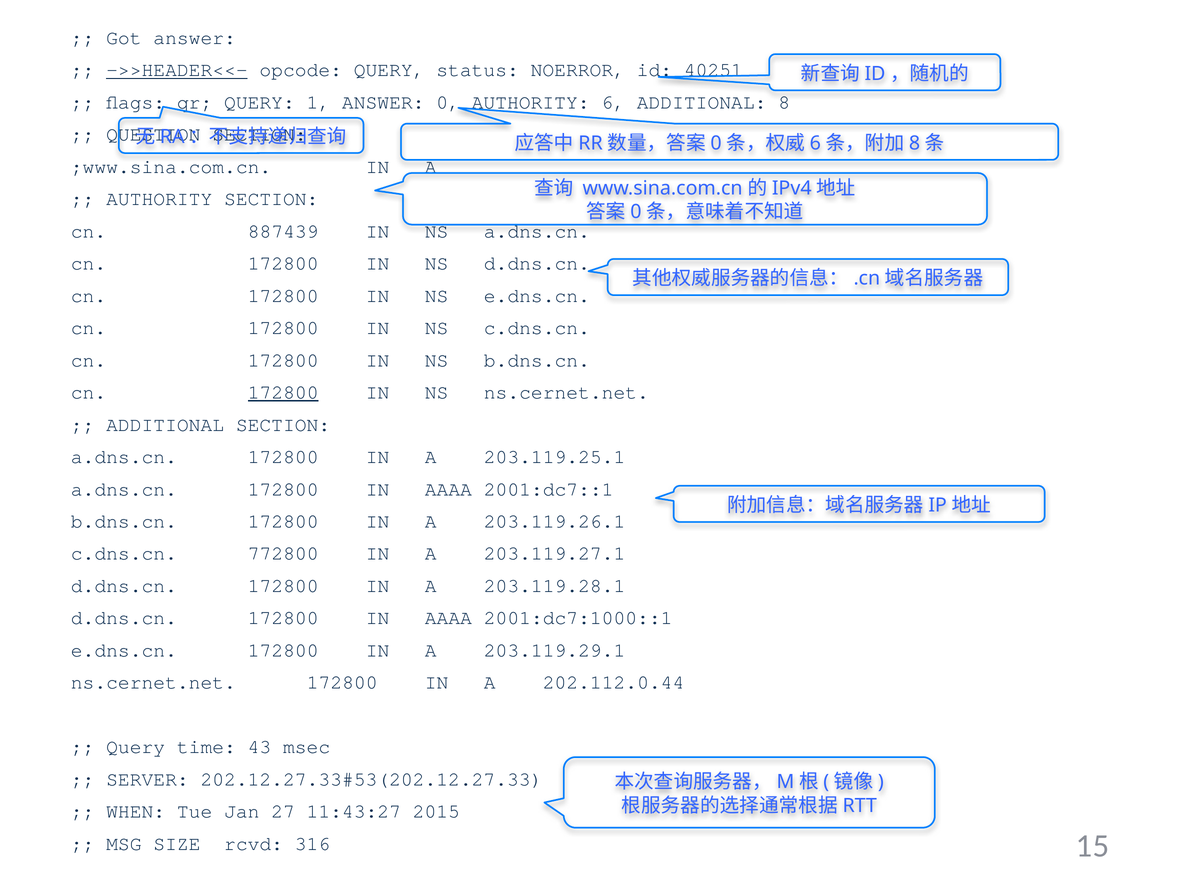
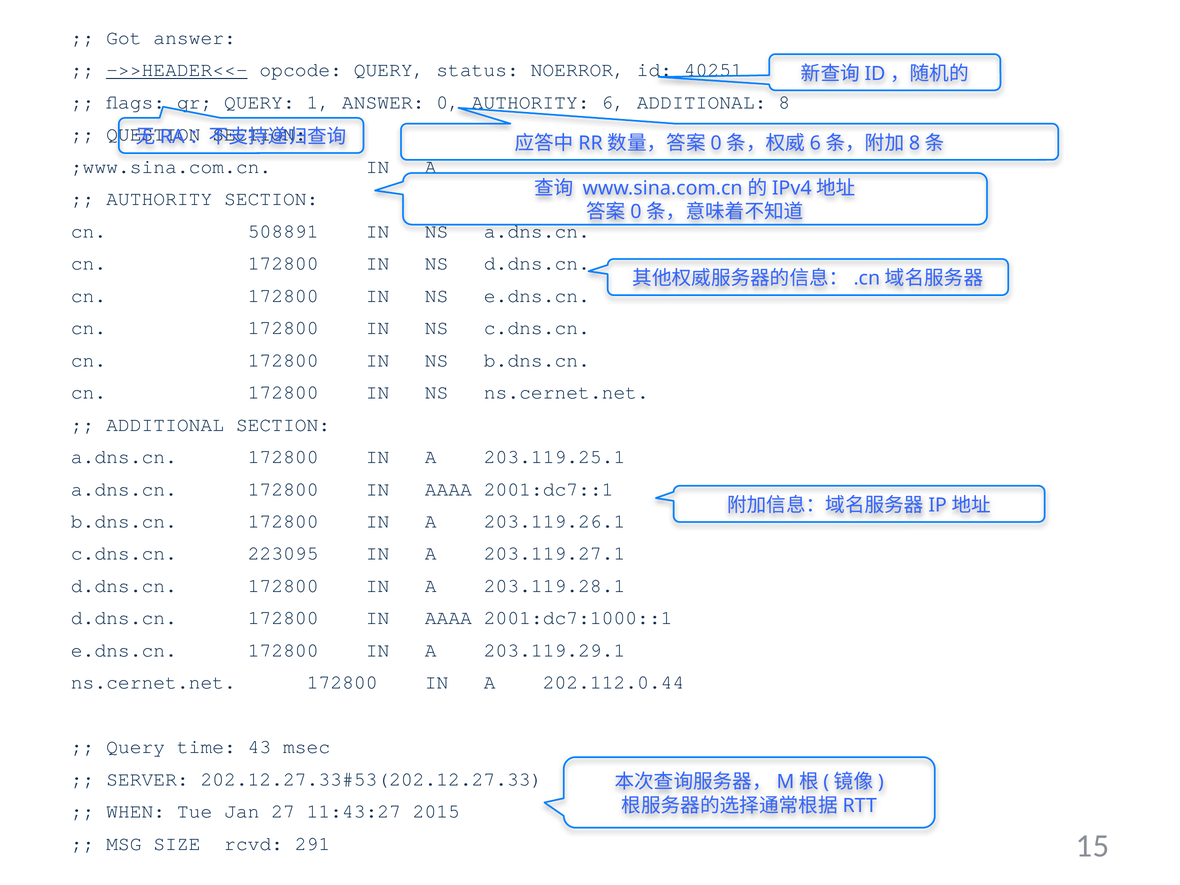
887439: 887439 -> 508891
172800 at (283, 392) underline: present -> none
772800: 772800 -> 223095
316: 316 -> 291
